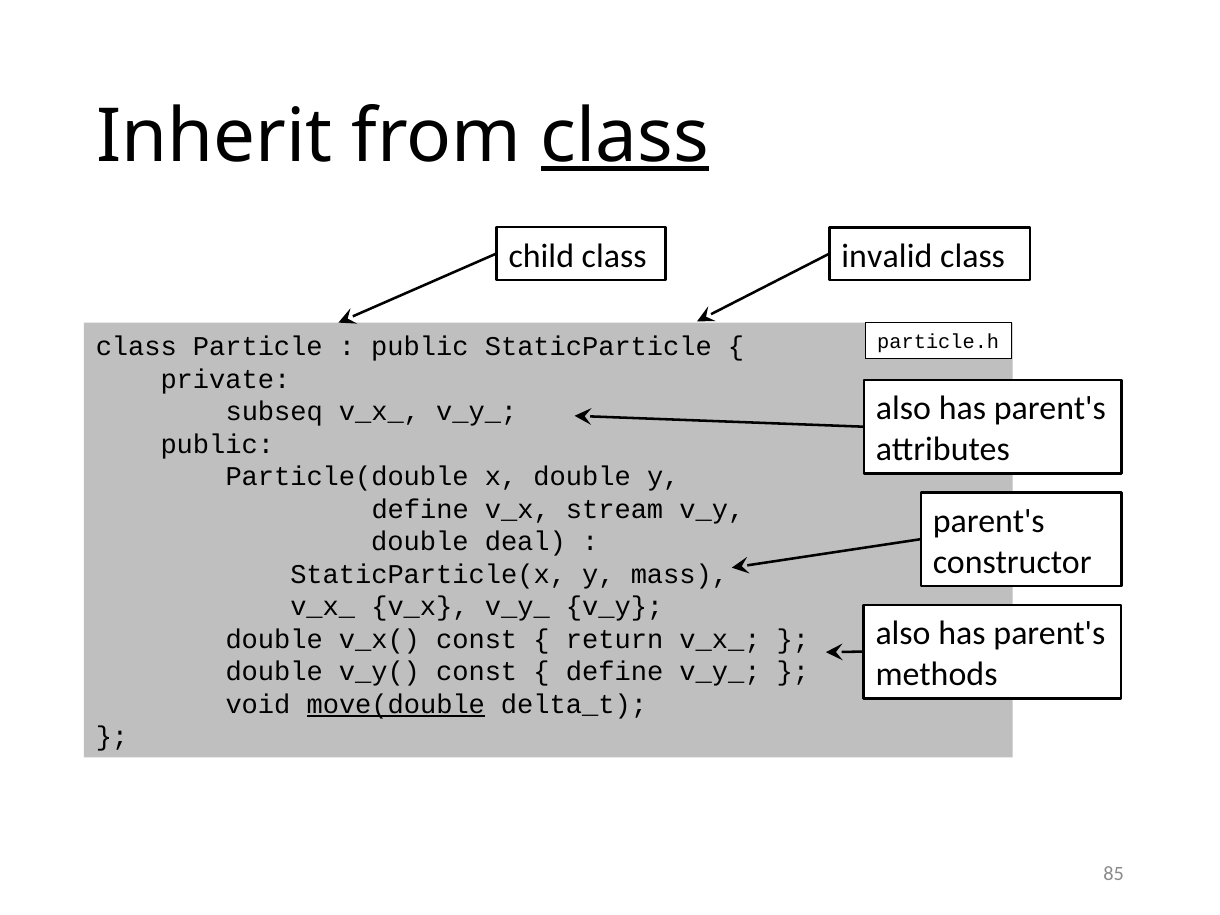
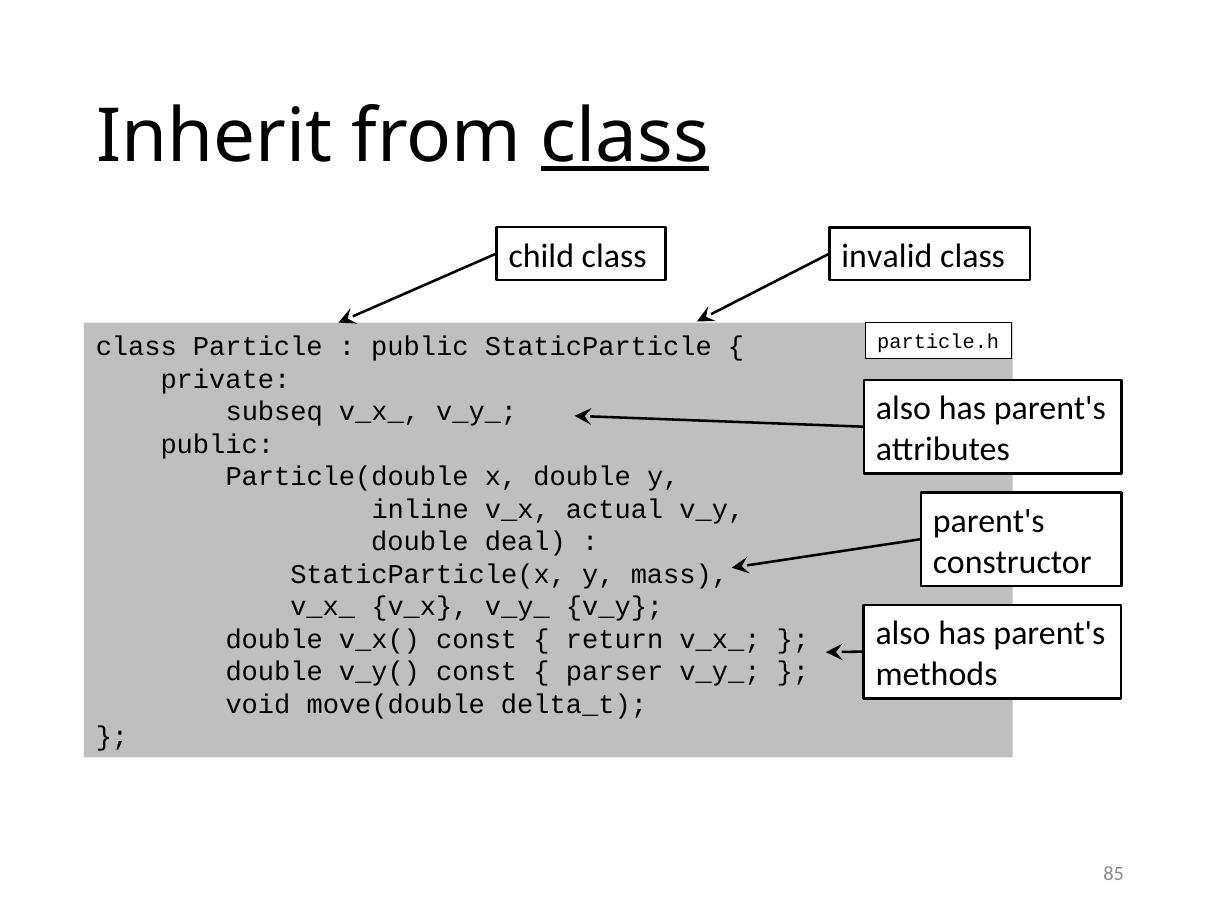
define at (420, 509): define -> inline
stream: stream -> actual
define at (615, 672): define -> parser
move(double underline: present -> none
